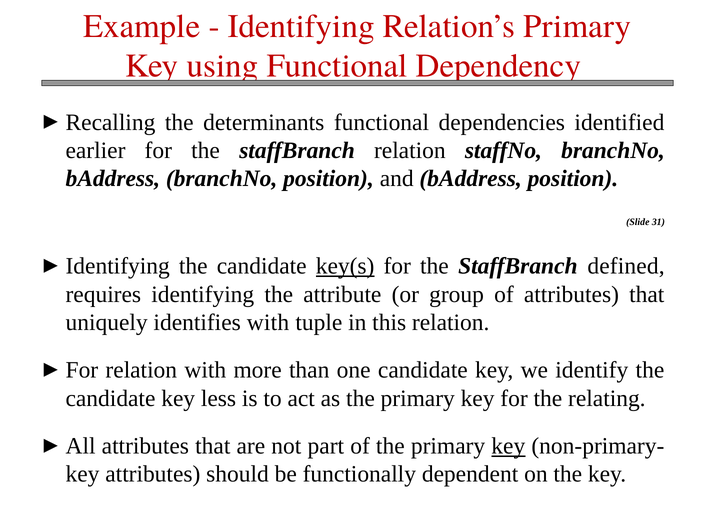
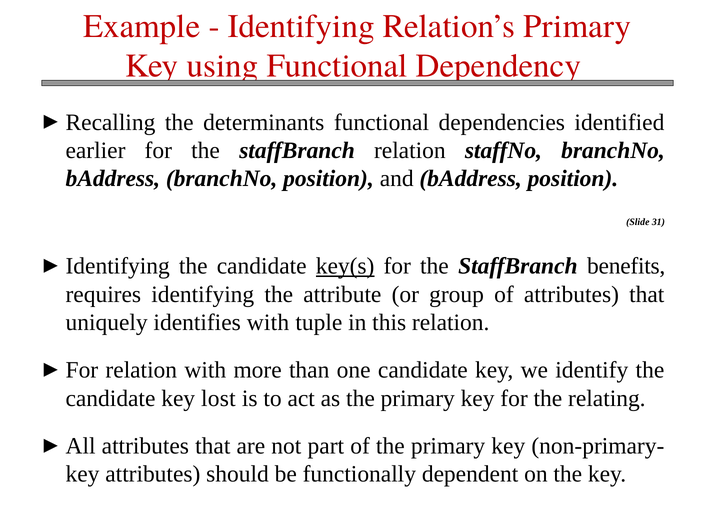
defined: defined -> benefits
less: less -> lost
key at (508, 446) underline: present -> none
